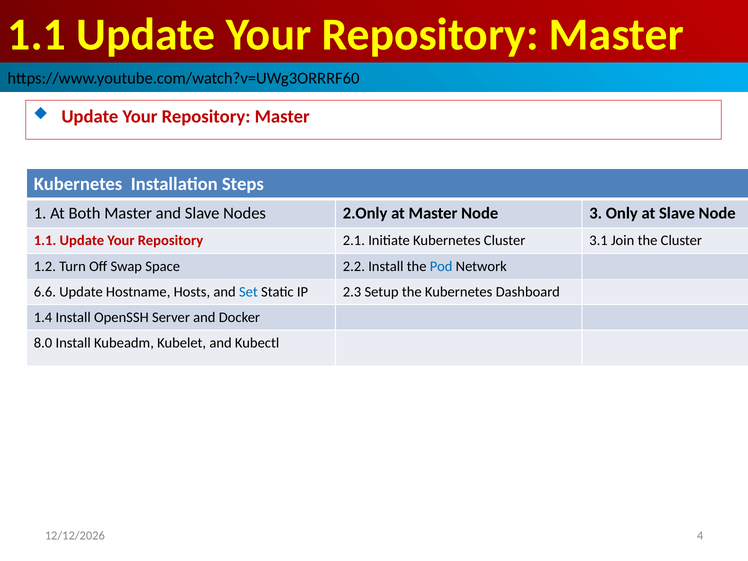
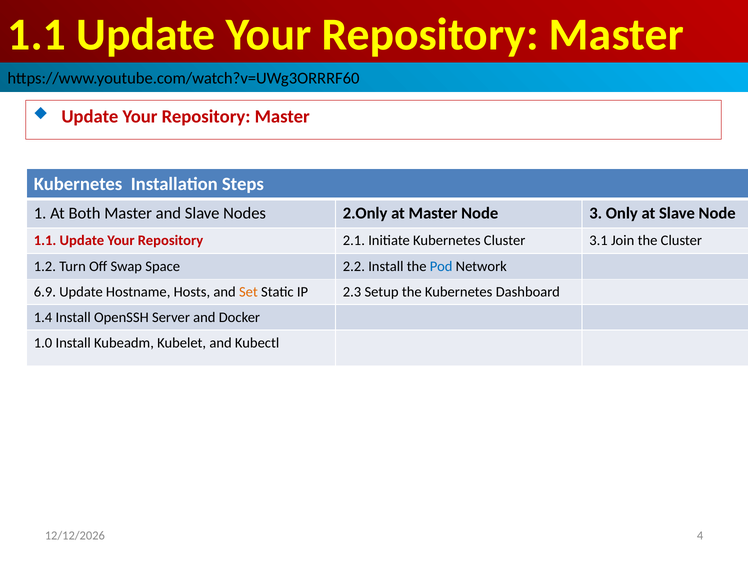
6.6: 6.6 -> 6.9
Set colour: blue -> orange
8.0: 8.0 -> 1.0
